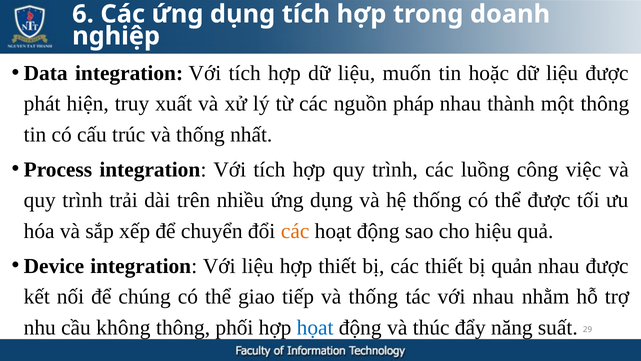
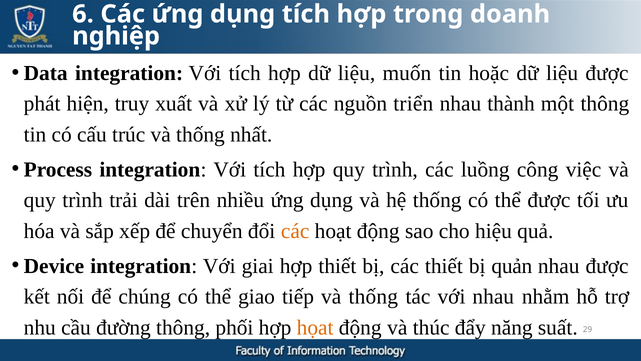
pháp: pháp -> triển
Với liệu: liệu -> giai
không: không -> đường
họat colour: blue -> orange
